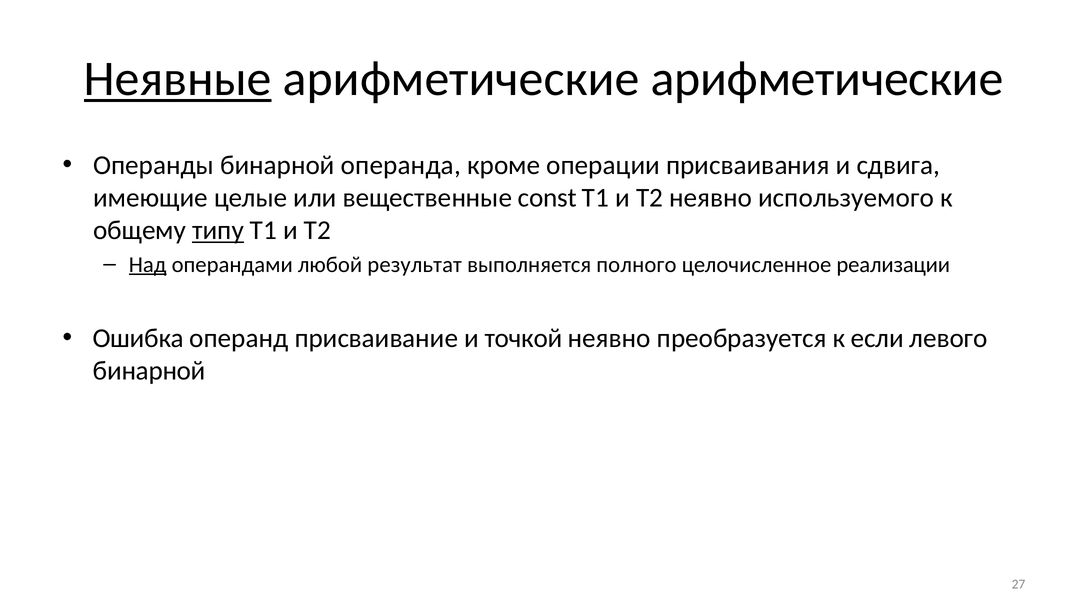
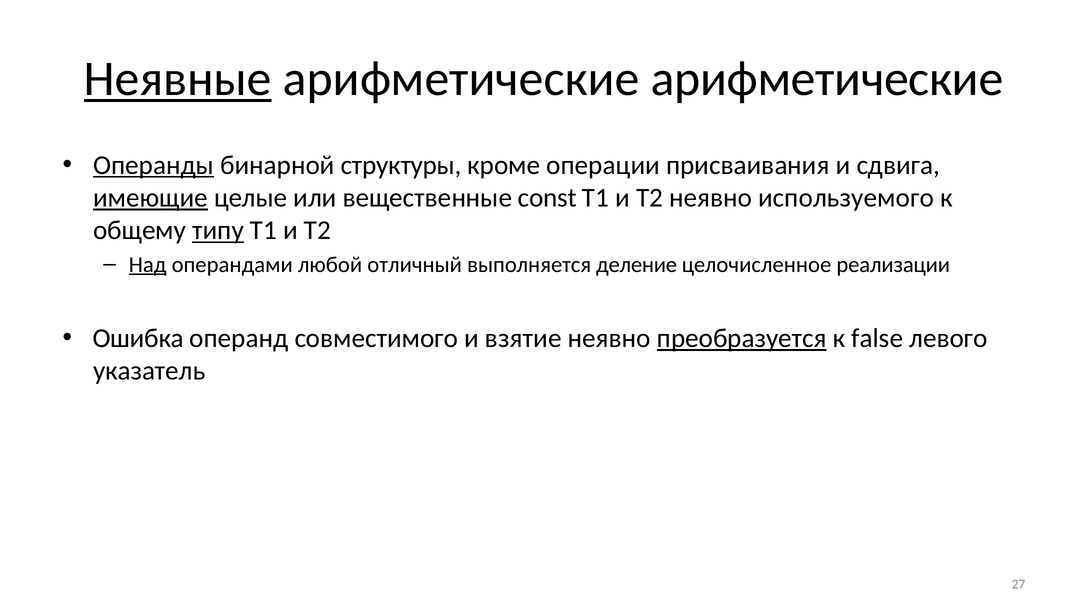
Операнды underline: none -> present
операнда: операнда -> структуры
имеющие underline: none -> present
результат: результат -> отличный
полного: полного -> деление
присваивание: присваивание -> совместимого
точкой: точкой -> взятие
преобразуется underline: none -> present
если: если -> false
бинарной at (149, 371): бинарной -> указатель
